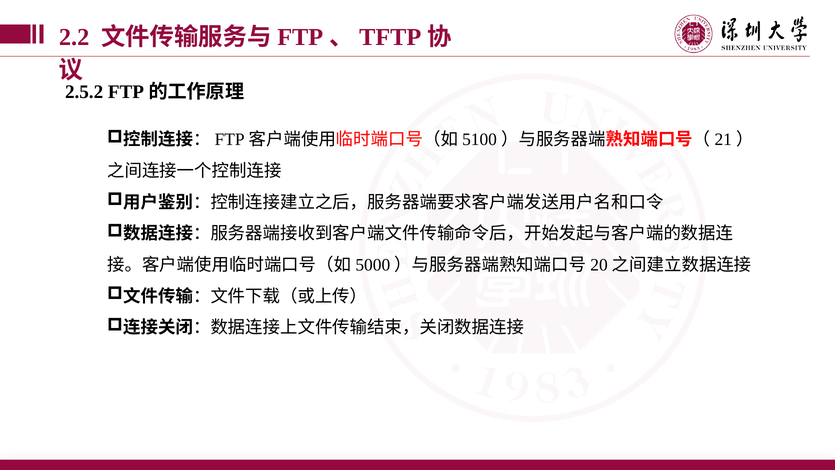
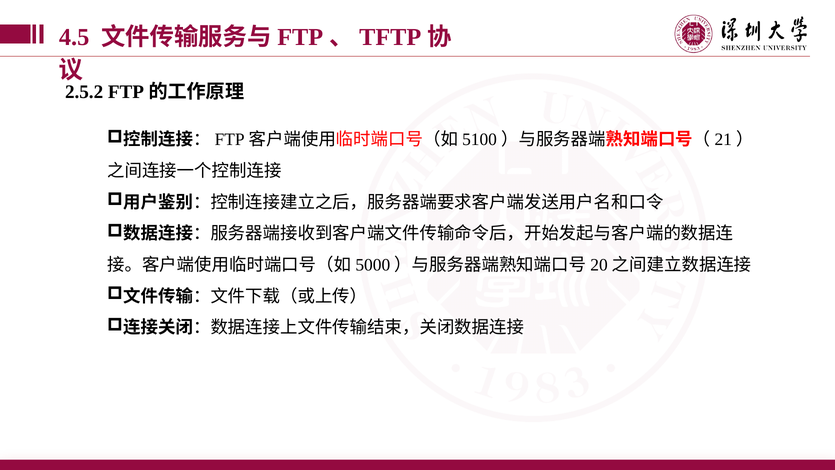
2.2: 2.2 -> 4.5
